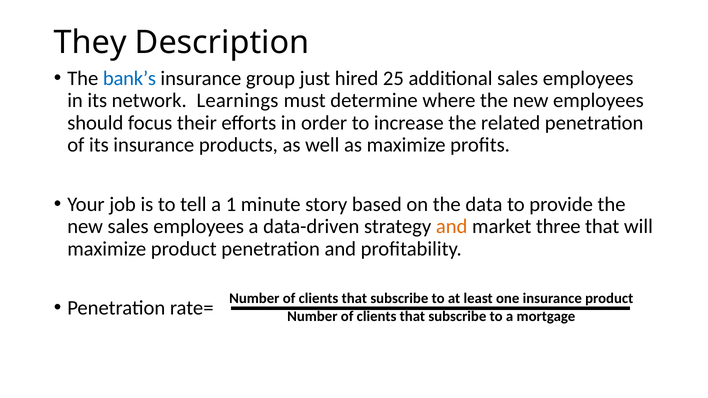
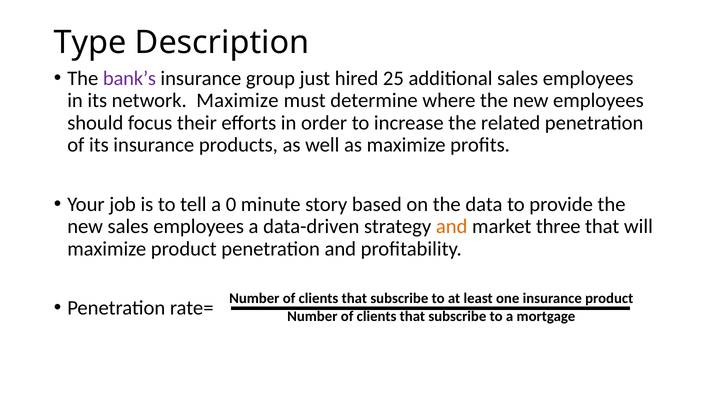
They: They -> Type
bank’s colour: blue -> purple
network Learnings: Learnings -> Maximize
1: 1 -> 0
